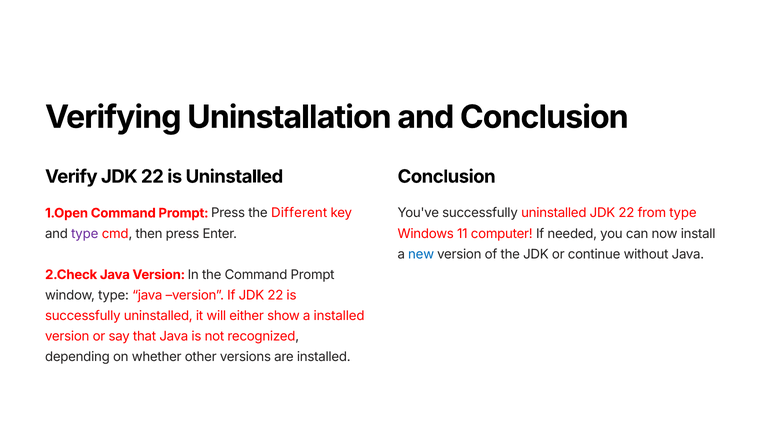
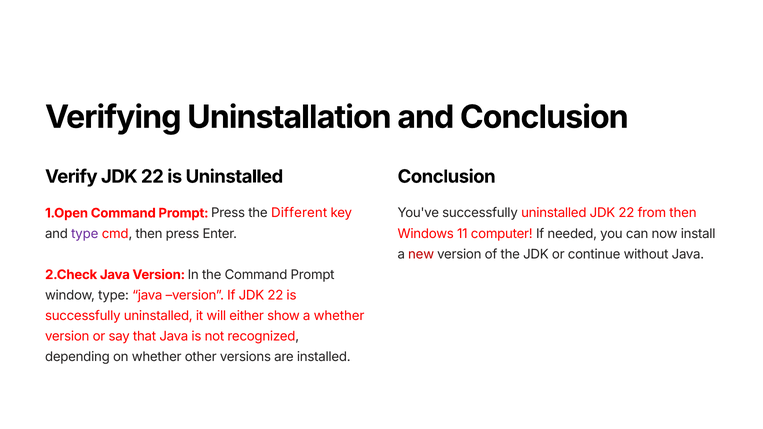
from type: type -> then
new colour: blue -> red
a installed: installed -> whether
